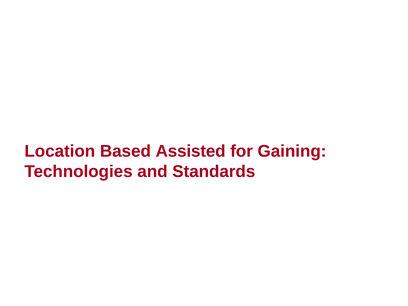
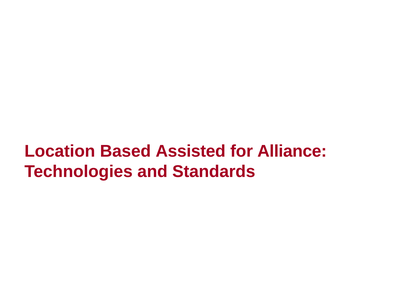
Gaining: Gaining -> Alliance
